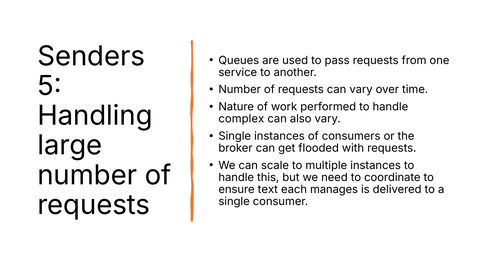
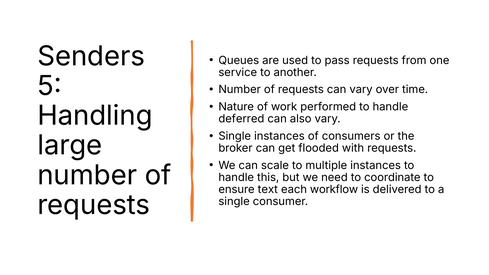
complex: complex -> deferred
manages: manages -> workflow
